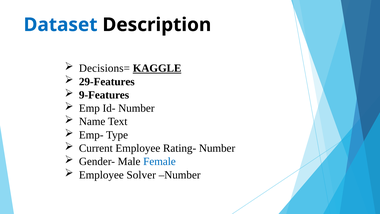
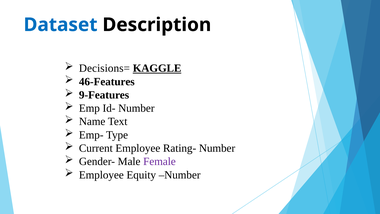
29-Features: 29-Features -> 46-Features
Female colour: blue -> purple
Solver: Solver -> Equity
